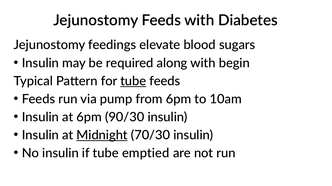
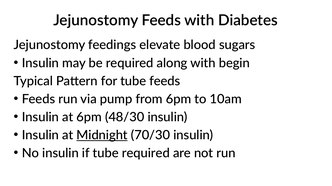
tube at (133, 81) underline: present -> none
90/30: 90/30 -> 48/30
tube emptied: emptied -> required
